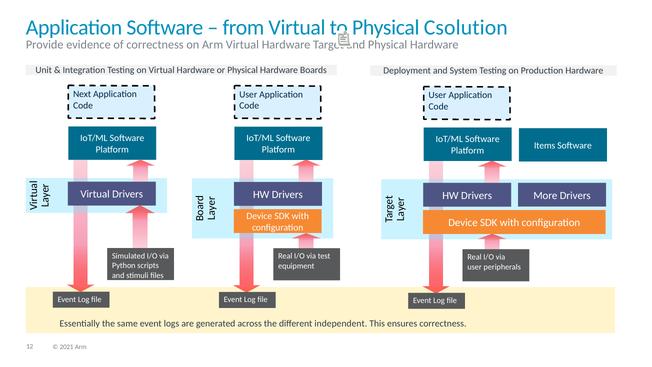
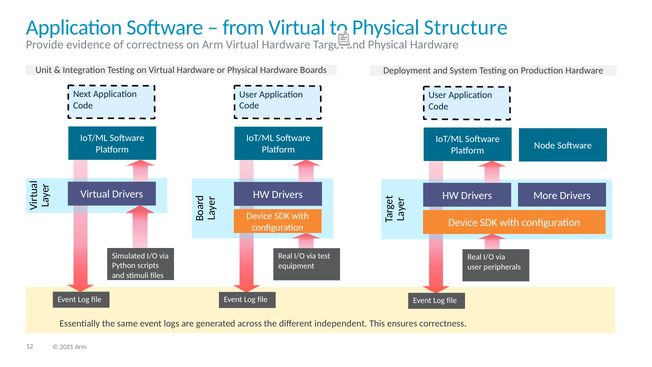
Csolution: Csolution -> Structure
Items: Items -> Node
